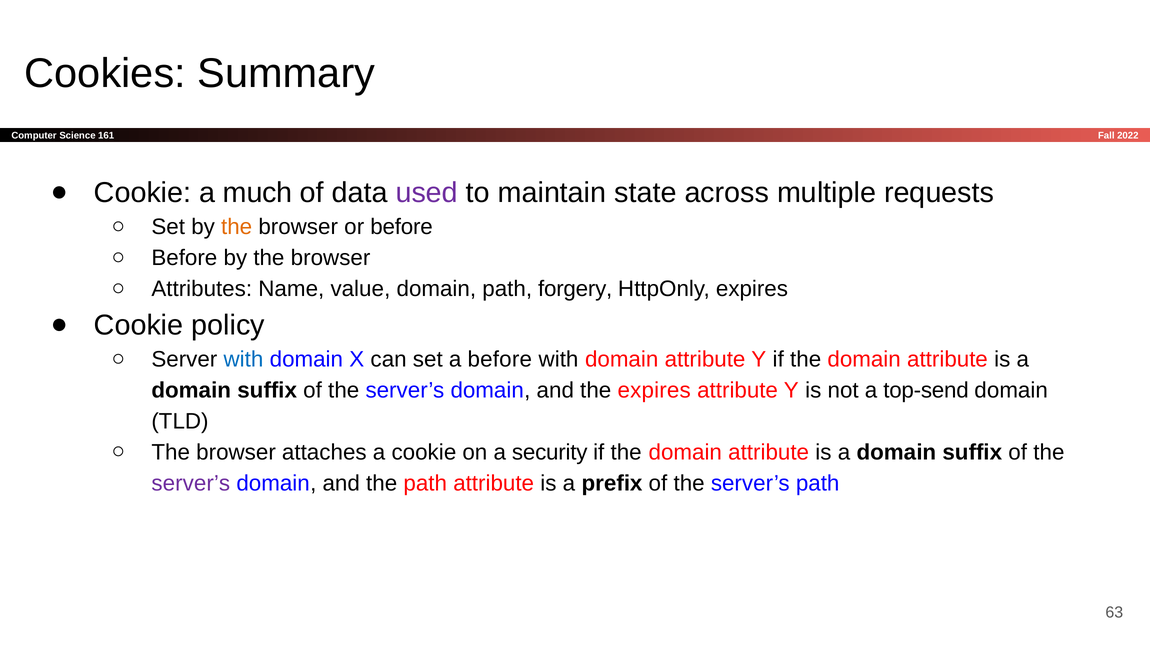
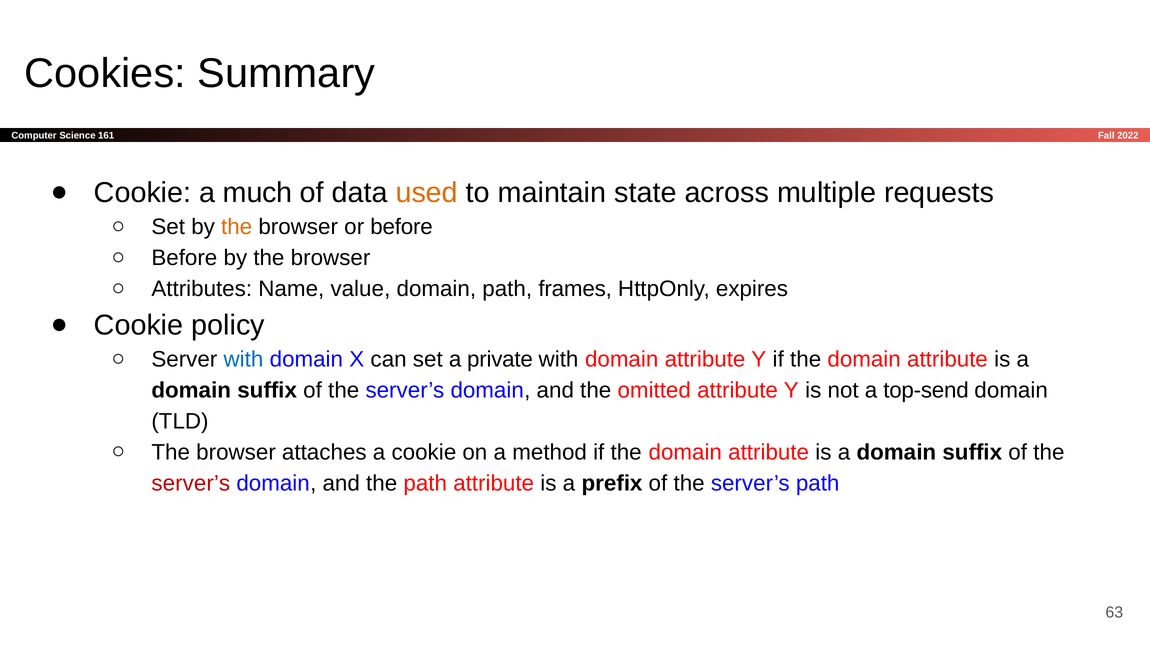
used colour: purple -> orange
forgery: forgery -> frames
a before: before -> private
the expires: expires -> omitted
security: security -> method
server’s at (191, 483) colour: purple -> red
